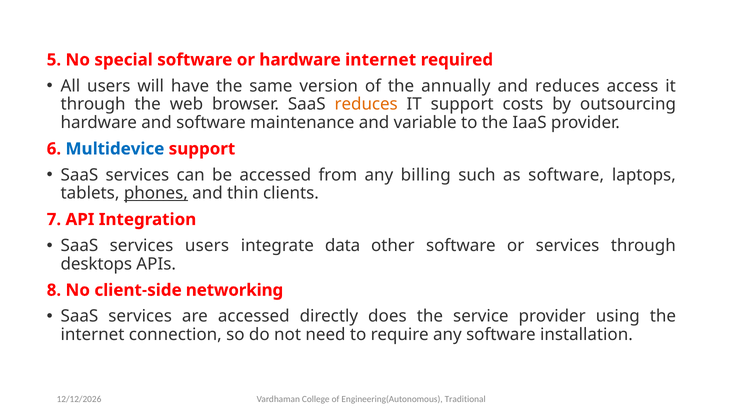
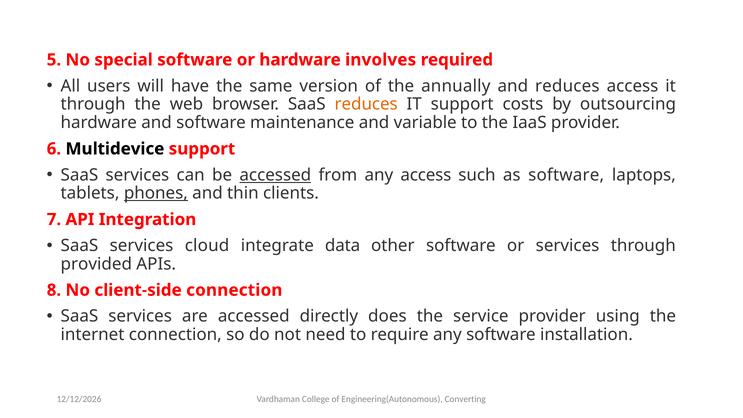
hardware internet: internet -> involves
Multidevice colour: blue -> black
accessed at (275, 175) underline: none -> present
any billing: billing -> access
services users: users -> cloud
desktops: desktops -> provided
client-side networking: networking -> connection
Traditional: Traditional -> Converting
